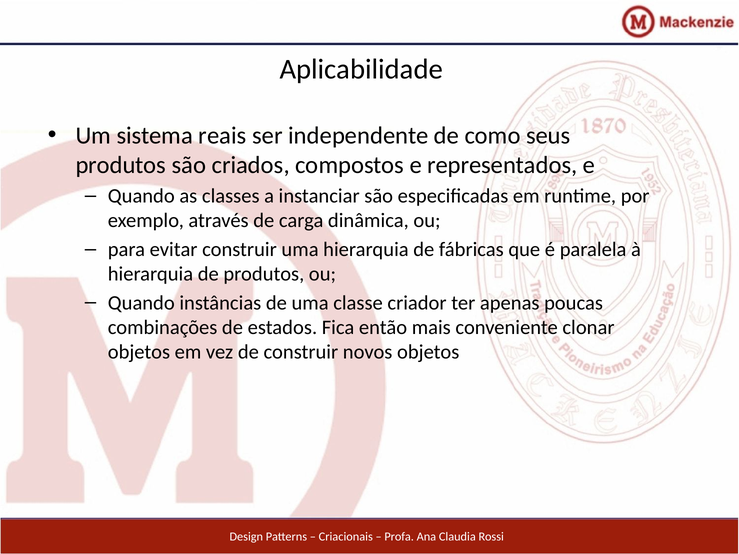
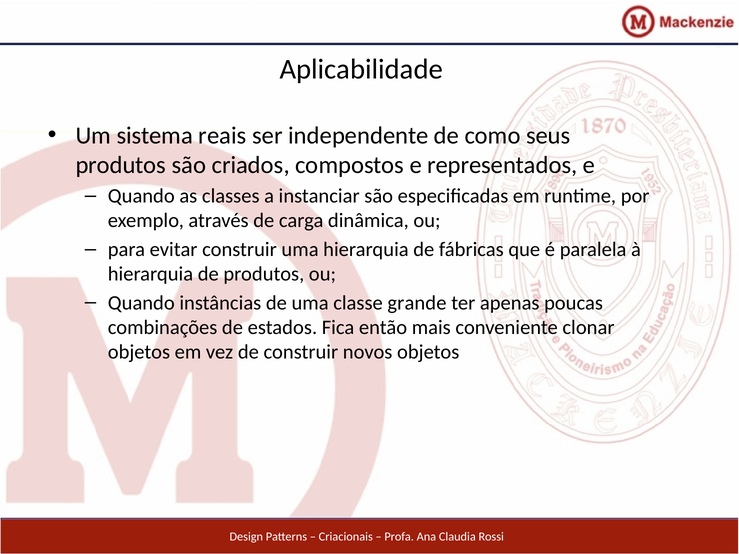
criador: criador -> grande
